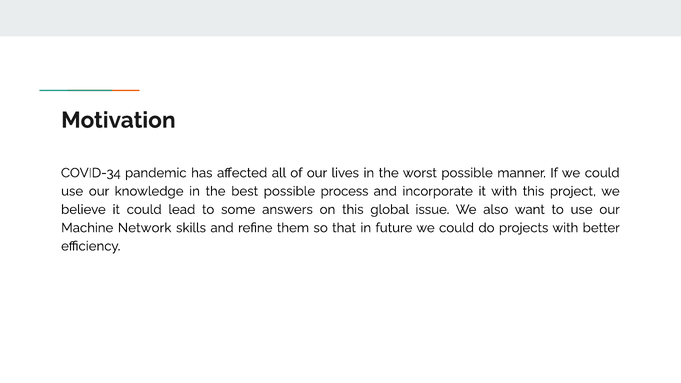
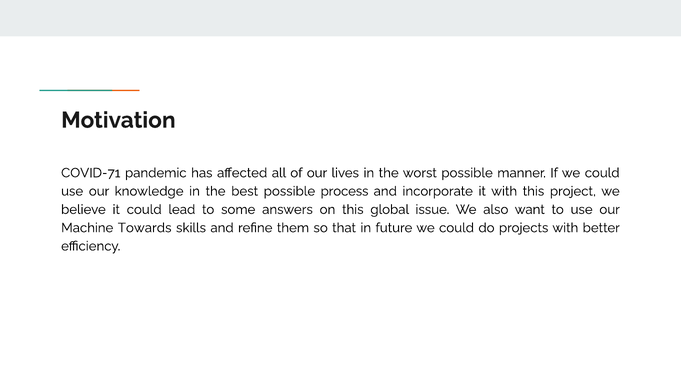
COVID-34: COVID-34 -> COVID-71
Network: Network -> Towards
